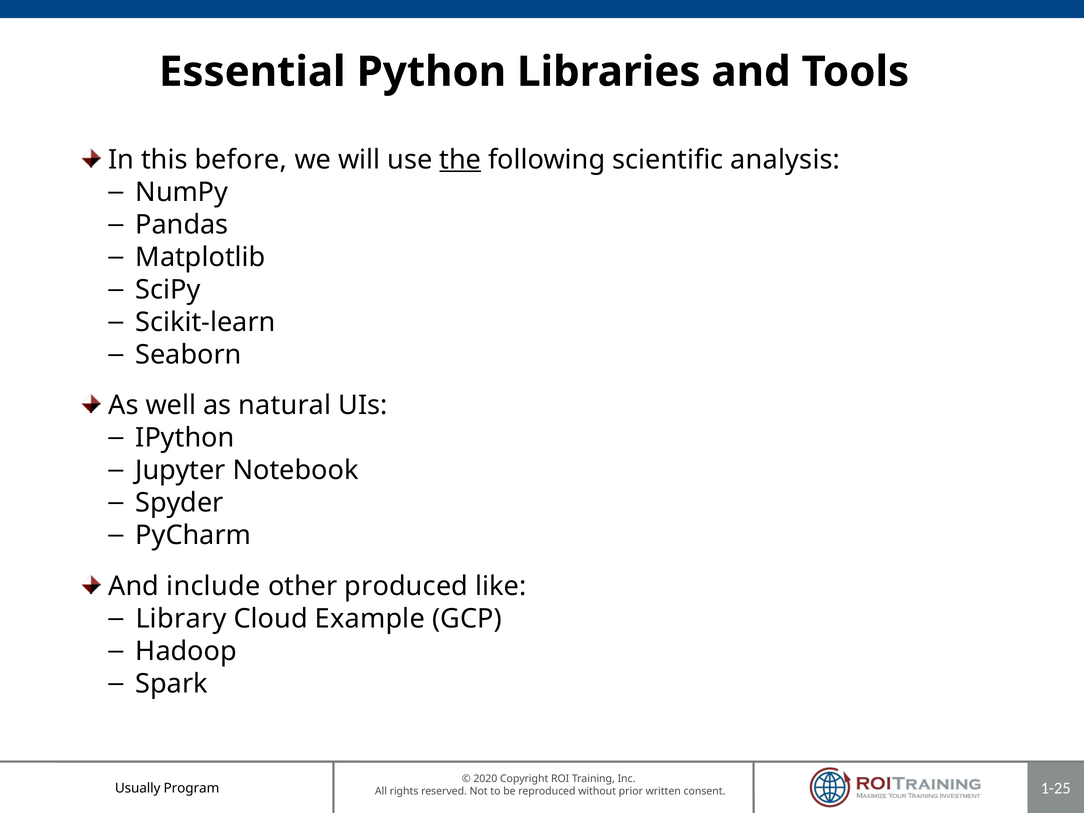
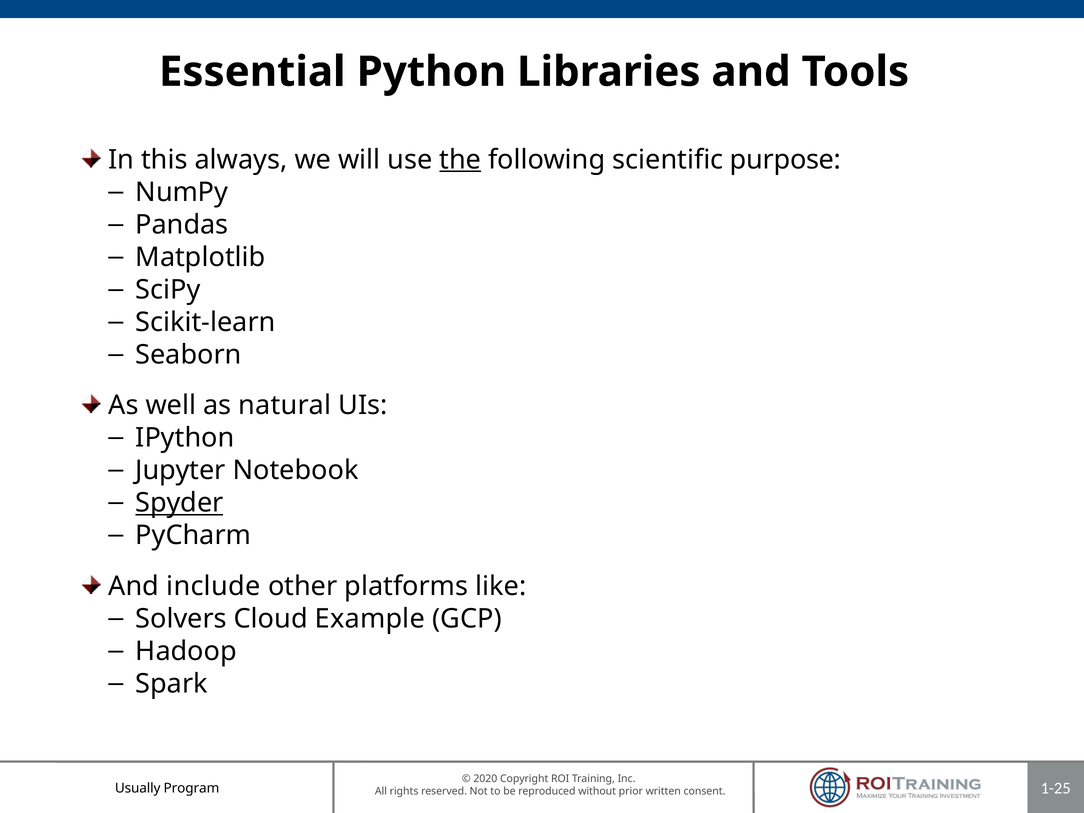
before: before -> always
analysis: analysis -> purpose
Spyder underline: none -> present
produced: produced -> platforms
Library: Library -> Solvers
